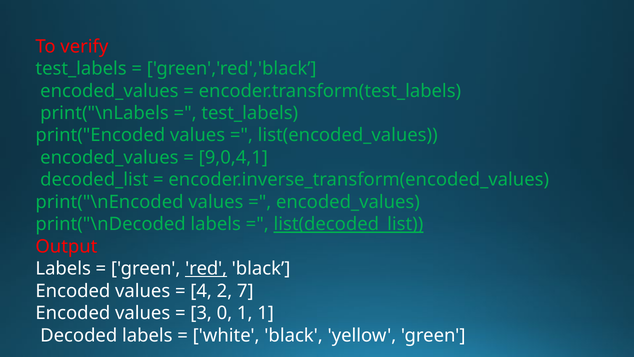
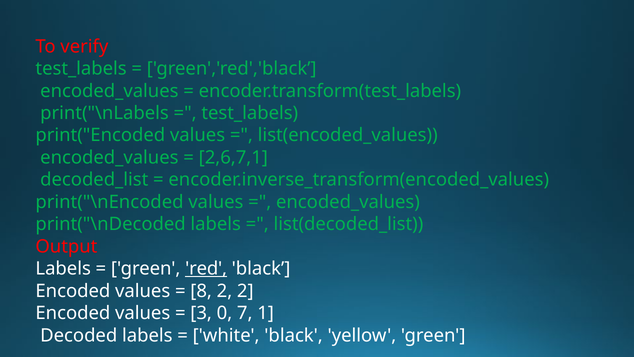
9,0,4,1: 9,0,4,1 -> 2,6,7,1
list(decoded_list underline: present -> none
4: 4 -> 8
2 7: 7 -> 2
0 1: 1 -> 7
